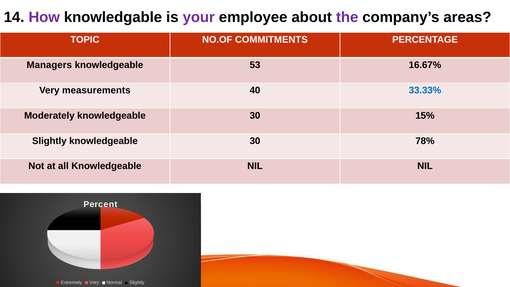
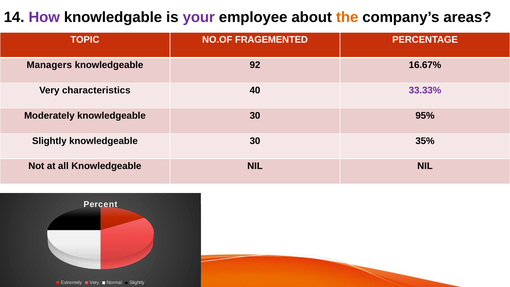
the colour: purple -> orange
COMMITMENTS: COMMITMENTS -> FRAGEMENTED
53: 53 -> 92
measurements: measurements -> characteristics
33.33% colour: blue -> purple
15%: 15% -> 95%
78%: 78% -> 35%
